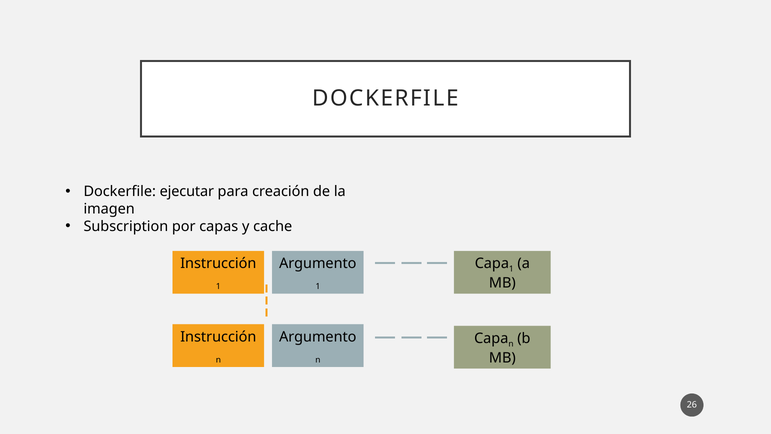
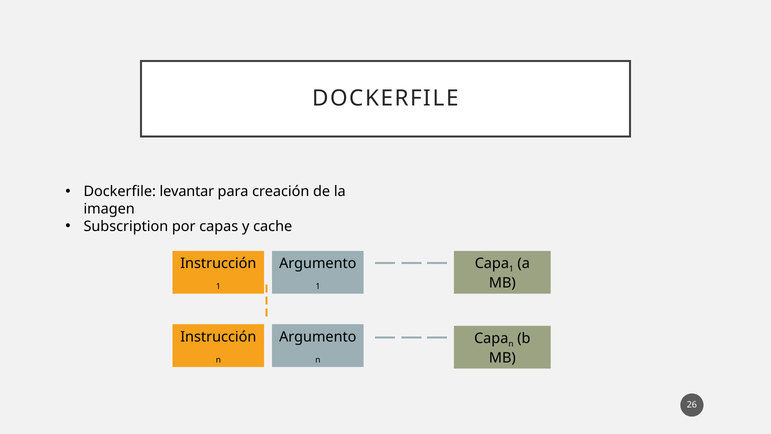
ejecutar: ejecutar -> levantar
